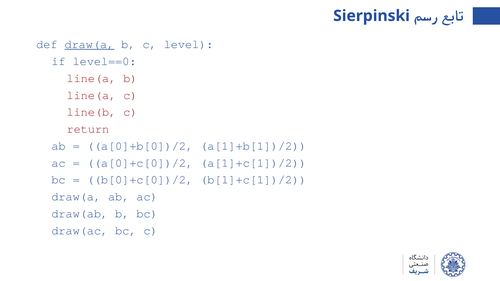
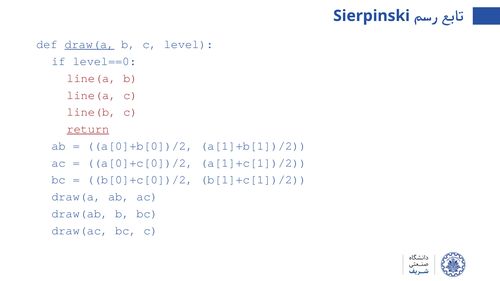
return underline: none -> present
